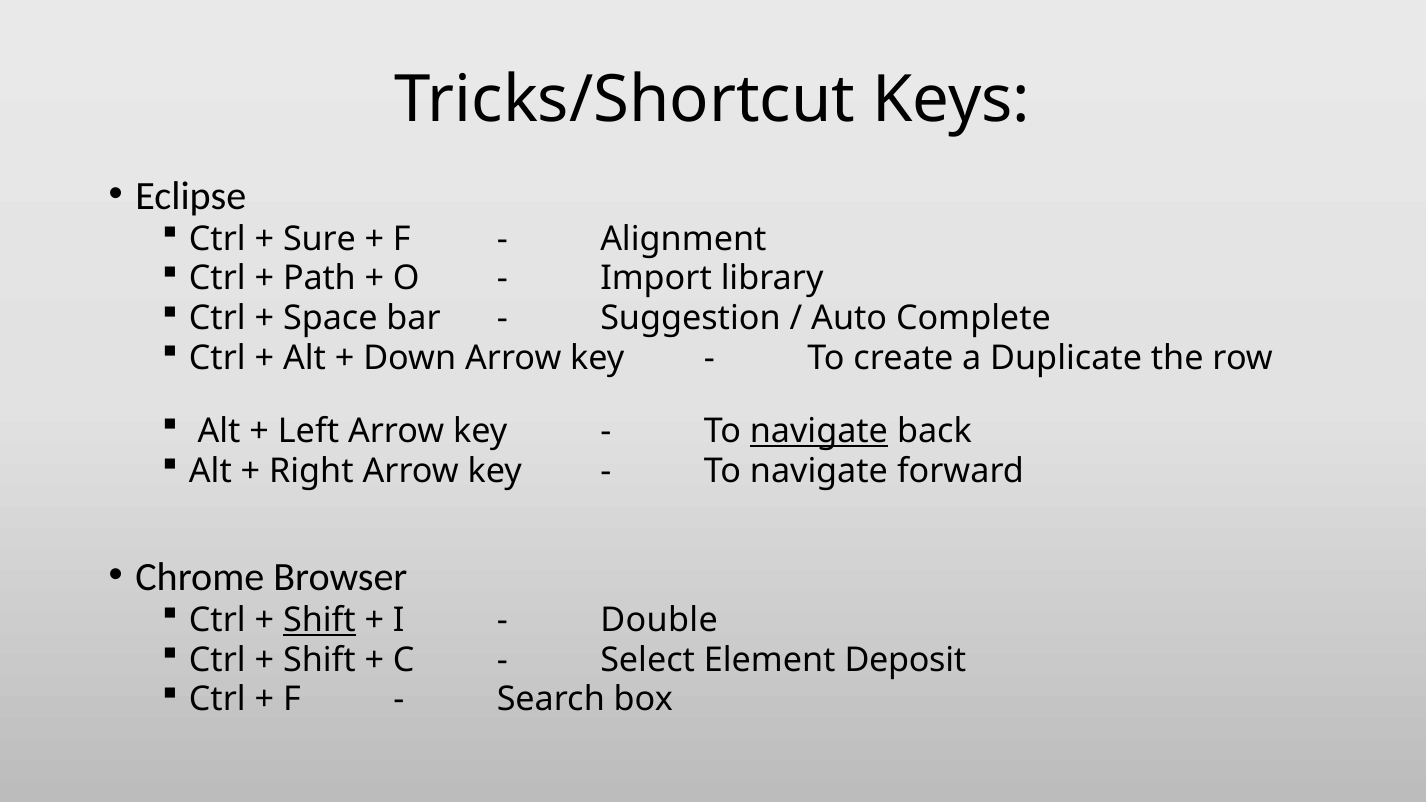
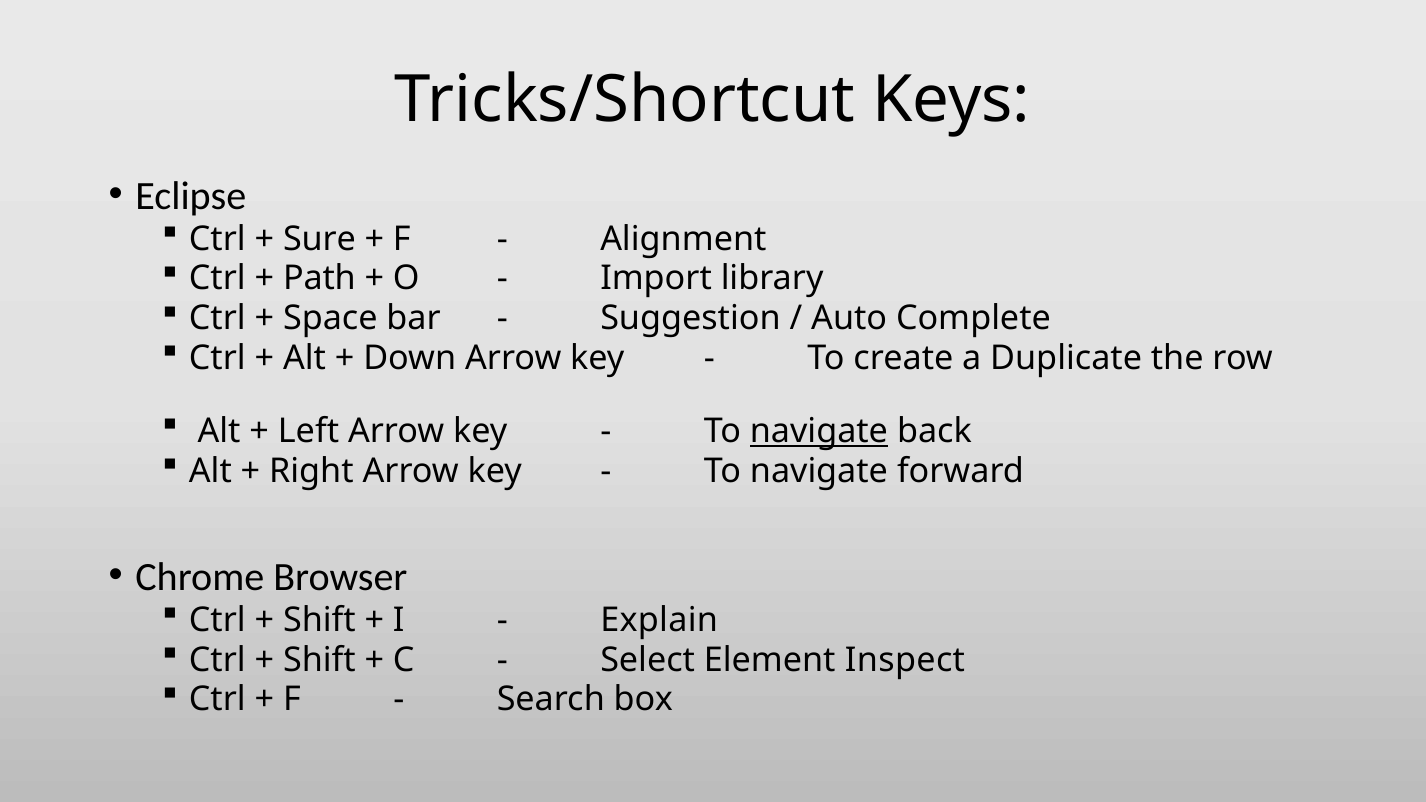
Shift at (319, 620) underline: present -> none
Double: Double -> Explain
Deposit: Deposit -> Inspect
